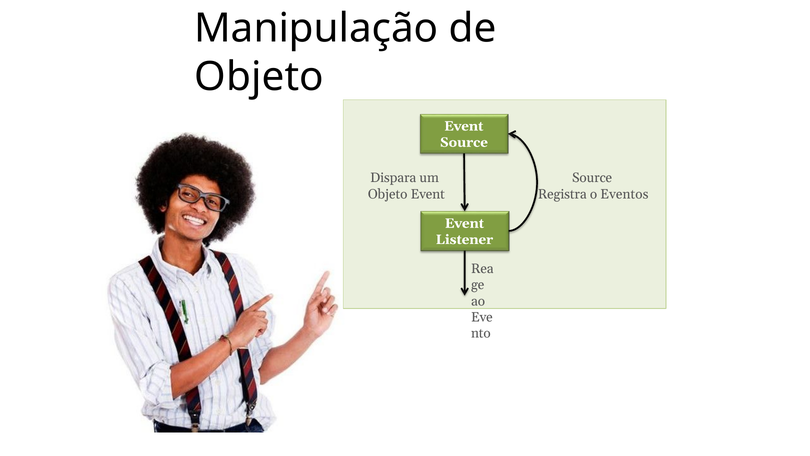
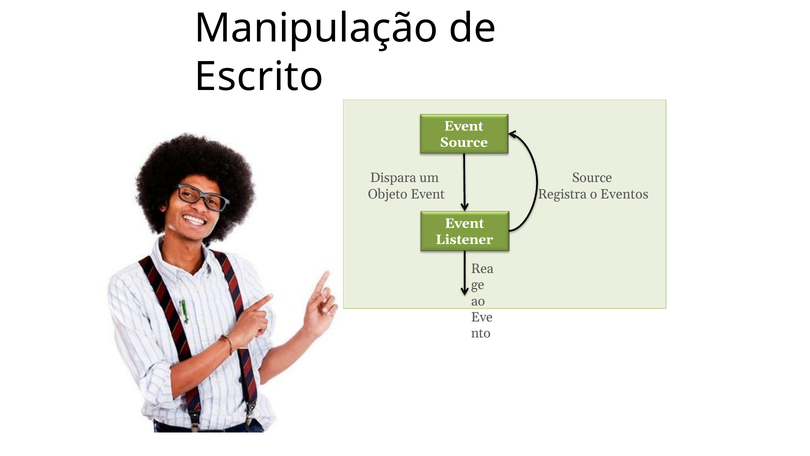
Objeto at (259, 77): Objeto -> Escrito
